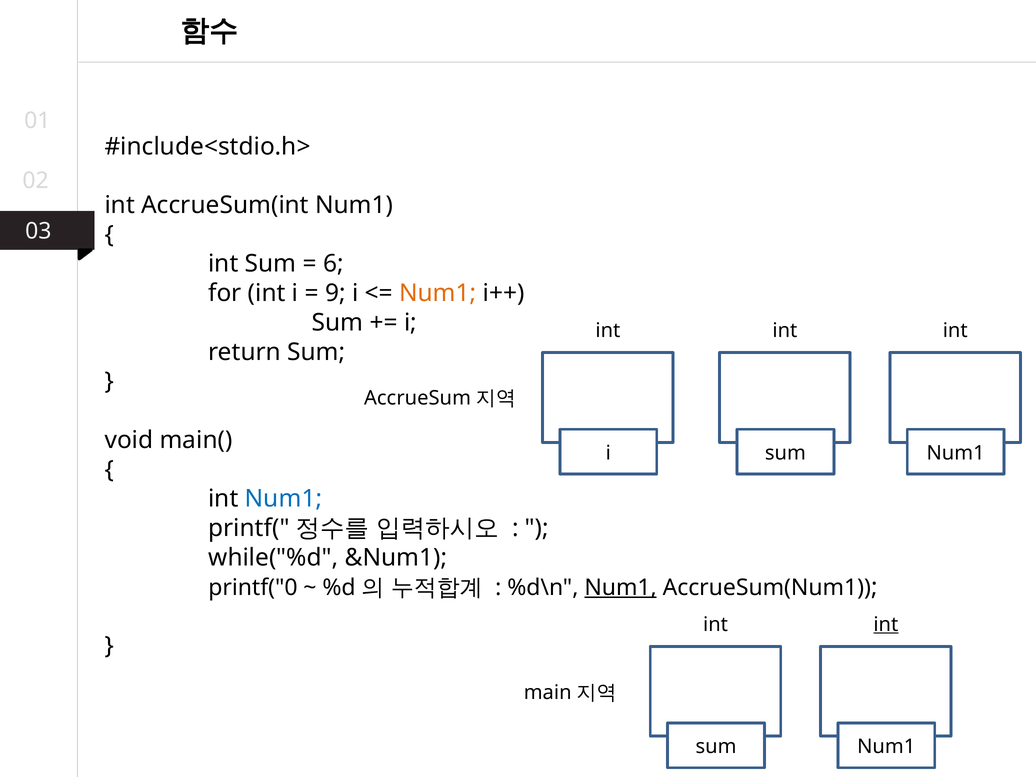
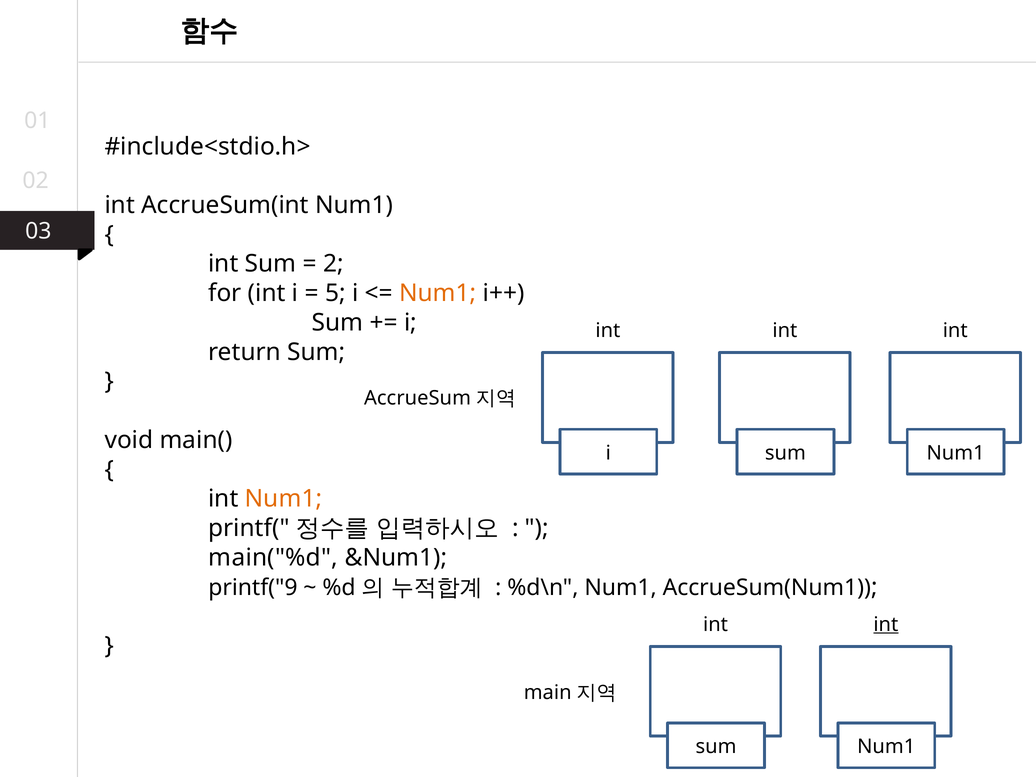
6: 6 -> 2
9: 9 -> 5
Num1 at (284, 499) colour: blue -> orange
while("%d: while("%d -> main("%d
printf("0: printf("0 -> printf("9
Num1 at (621, 587) underline: present -> none
